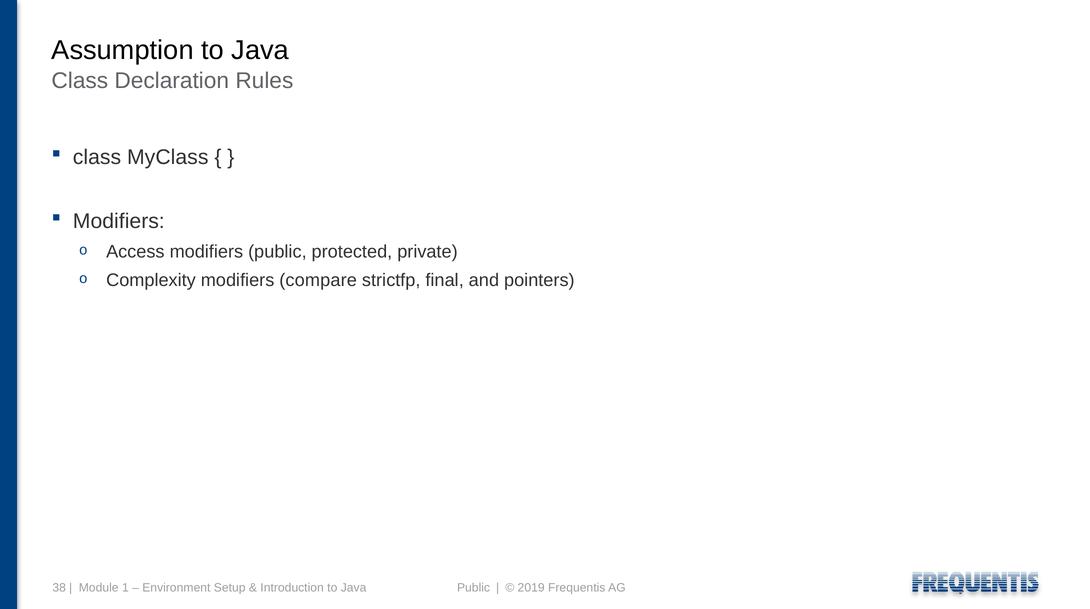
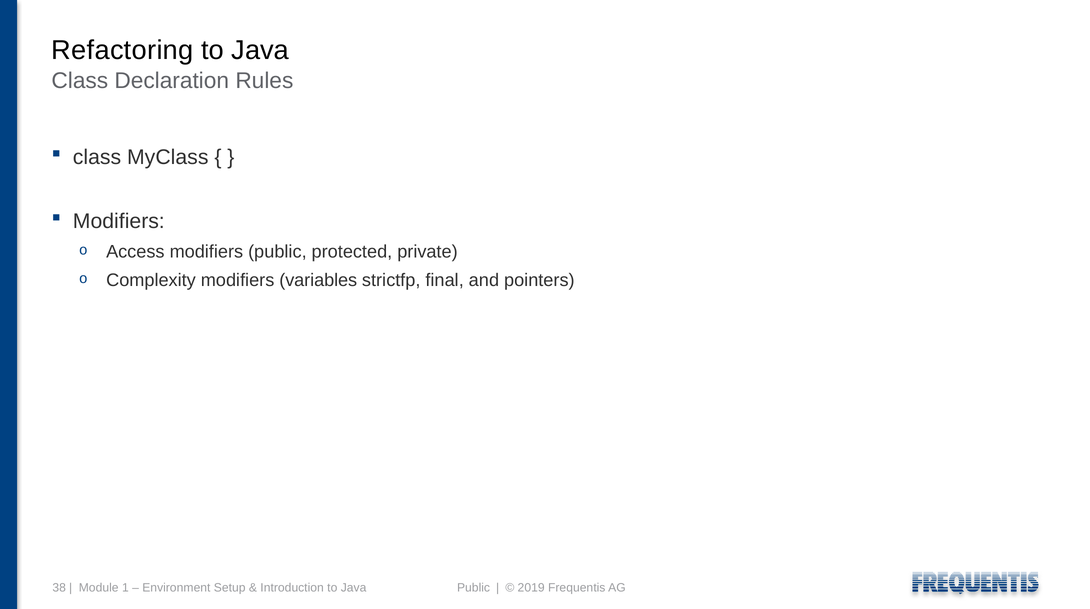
Assumption: Assumption -> Refactoring
compare: compare -> variables
